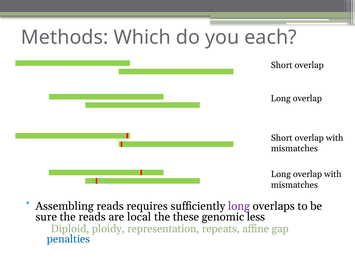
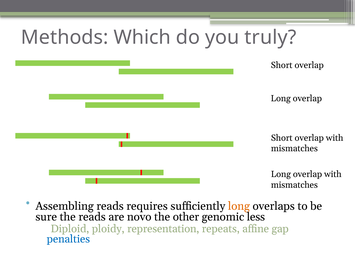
each: each -> truly
long at (239, 206) colour: purple -> orange
local: local -> novo
these: these -> other
